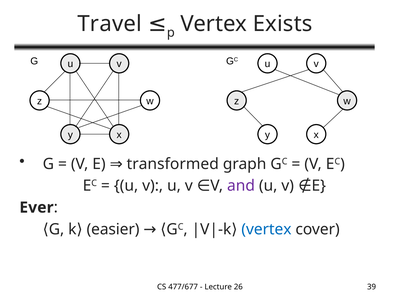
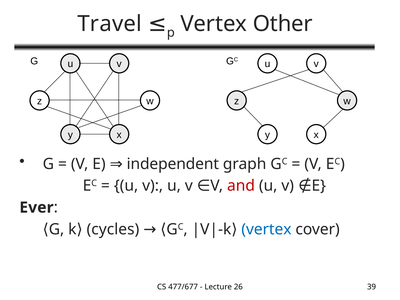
Exists: Exists -> Other
transformed: transformed -> independent
and colour: purple -> red
easier: easier -> cycles
